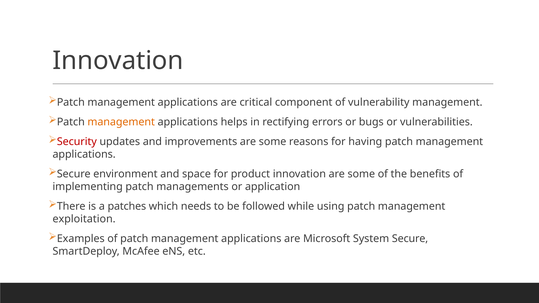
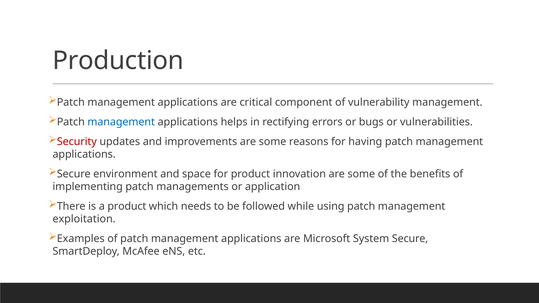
Innovation at (118, 61): Innovation -> Production
management at (121, 122) colour: orange -> blue
a patches: patches -> product
